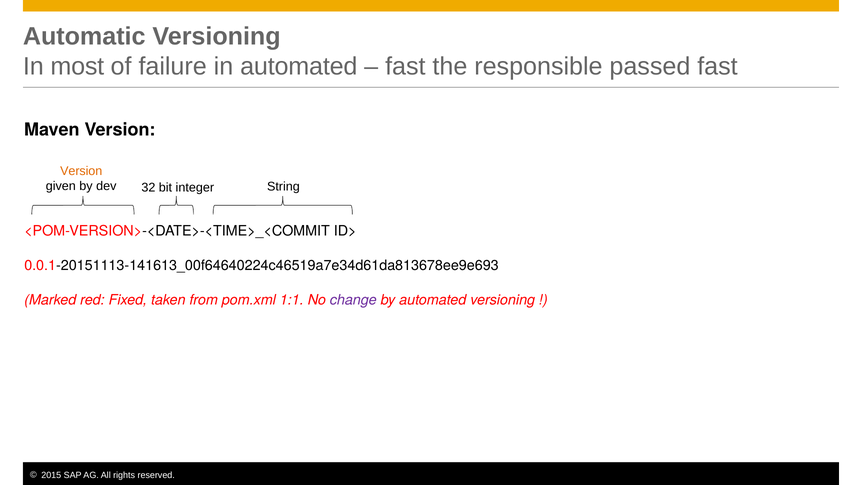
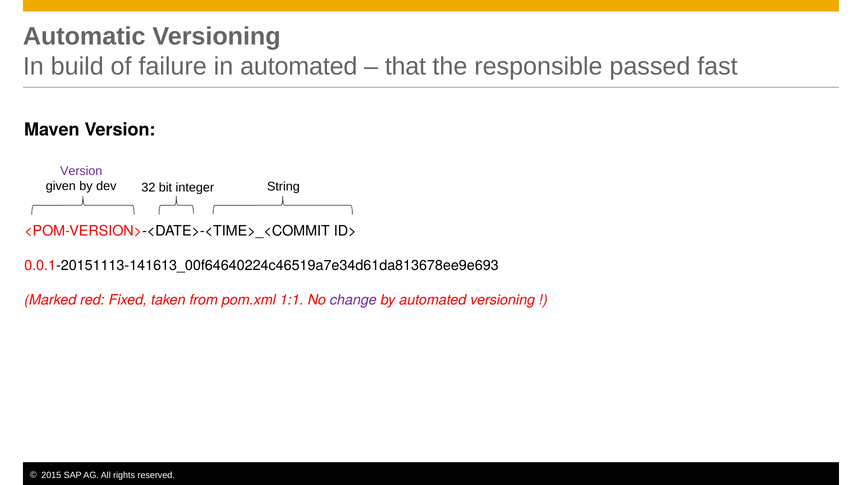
most: most -> build
fast at (405, 66): fast -> that
Version at (81, 171) colour: orange -> purple
